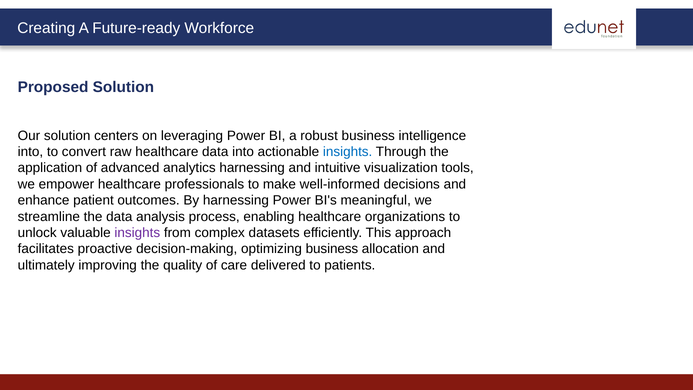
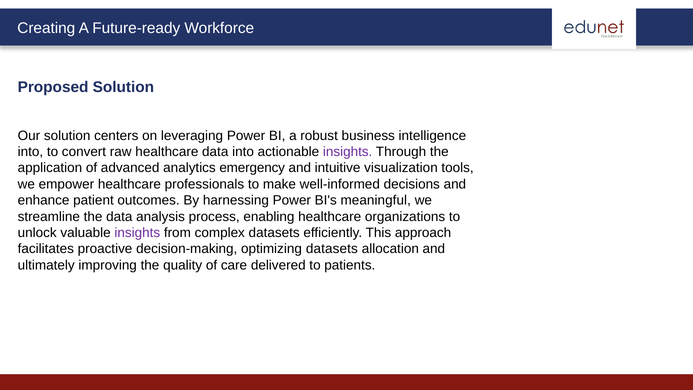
insights at (348, 152) colour: blue -> purple
analytics harnessing: harnessing -> emergency
optimizing business: business -> datasets
